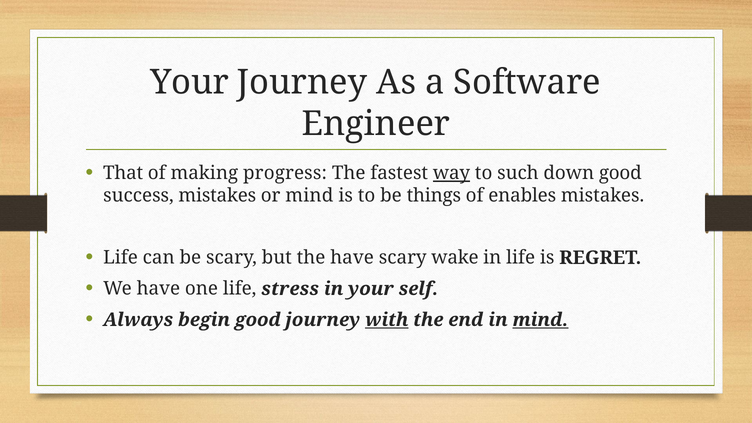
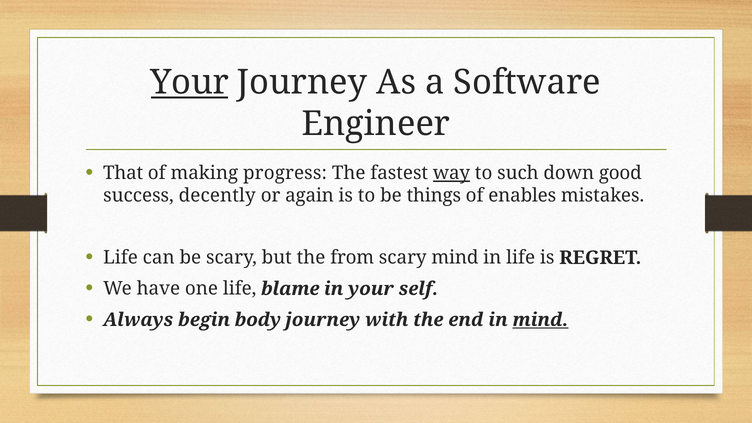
Your at (190, 83) underline: none -> present
success mistakes: mistakes -> decently
or mind: mind -> again
the have: have -> from
scary wake: wake -> mind
stress: stress -> blame
begin good: good -> body
with underline: present -> none
